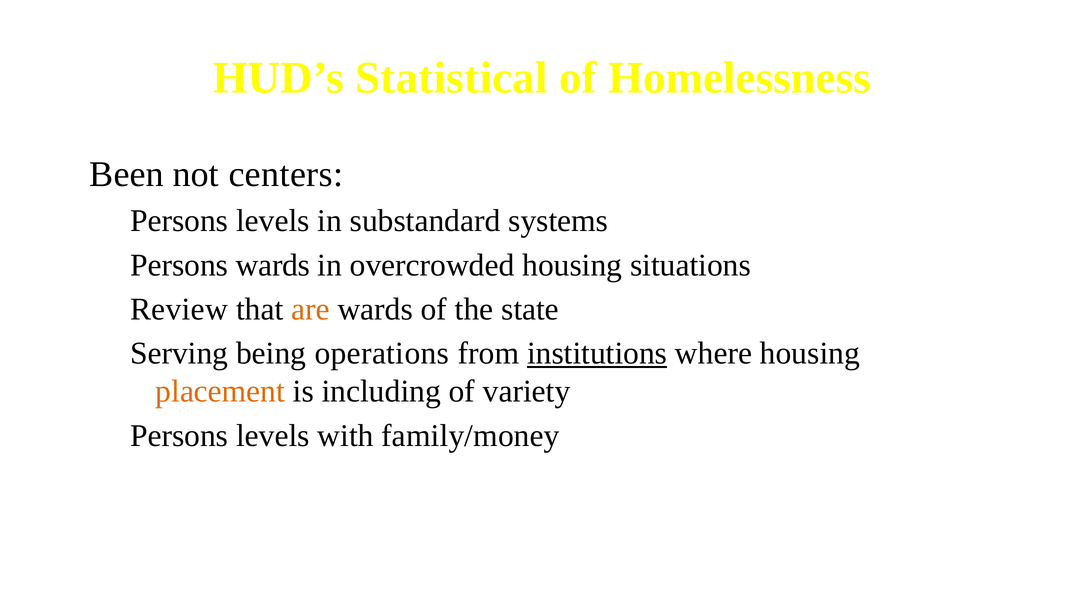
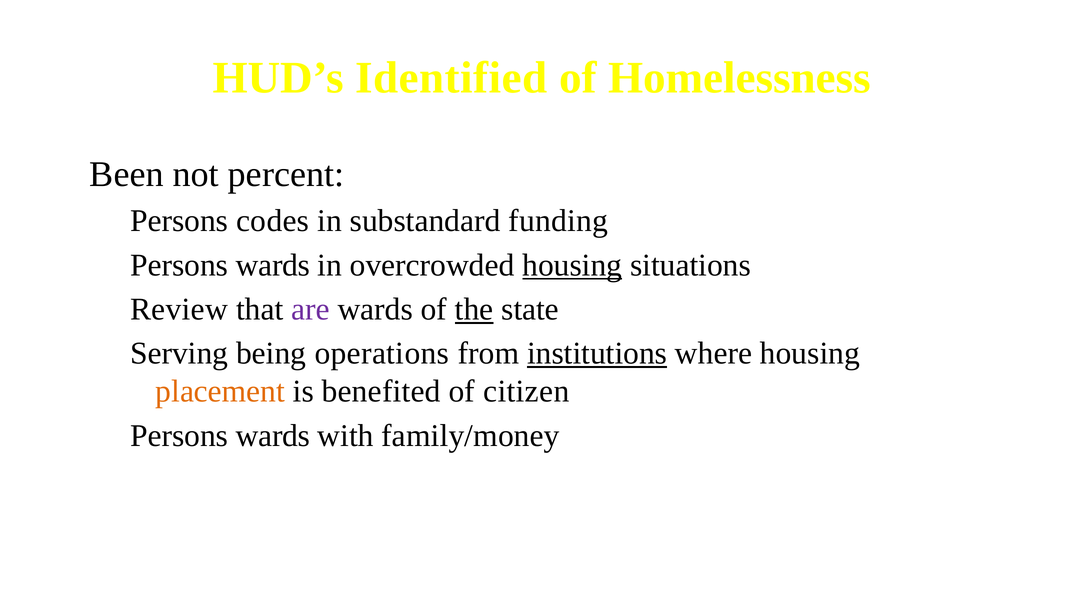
Statistical: Statistical -> Identified
centers: centers -> percent
levels at (273, 221): levels -> codes
systems: systems -> funding
housing at (572, 265) underline: none -> present
are colour: orange -> purple
the underline: none -> present
including: including -> benefited
variety: variety -> citizen
levels at (273, 435): levels -> wards
